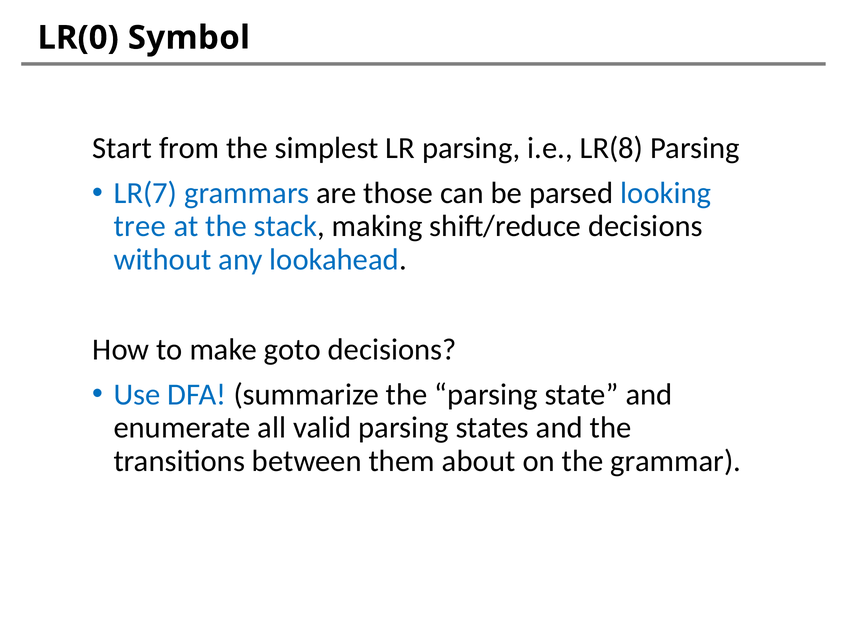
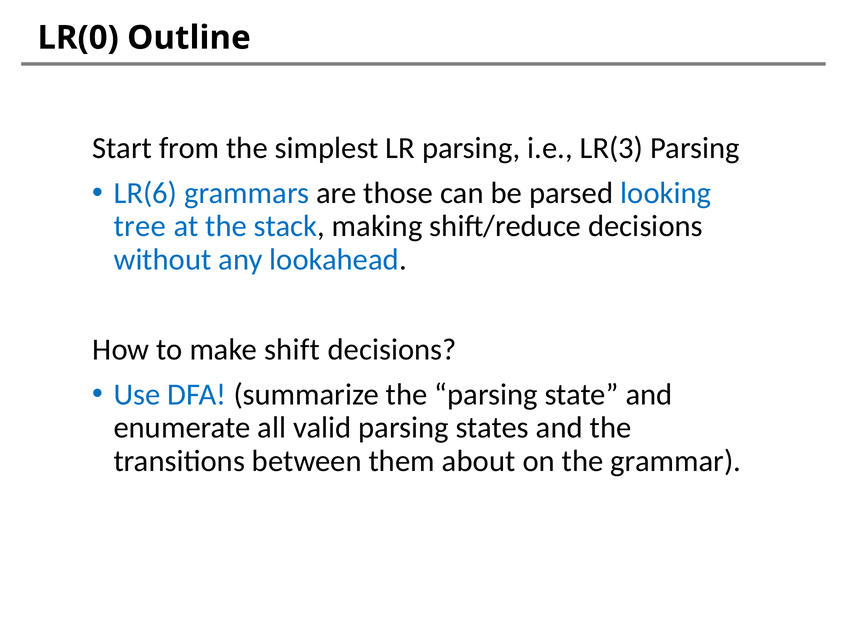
Symbol: Symbol -> Outline
LR(8: LR(8 -> LR(3
LR(7: LR(7 -> LR(6
goto: goto -> shift
